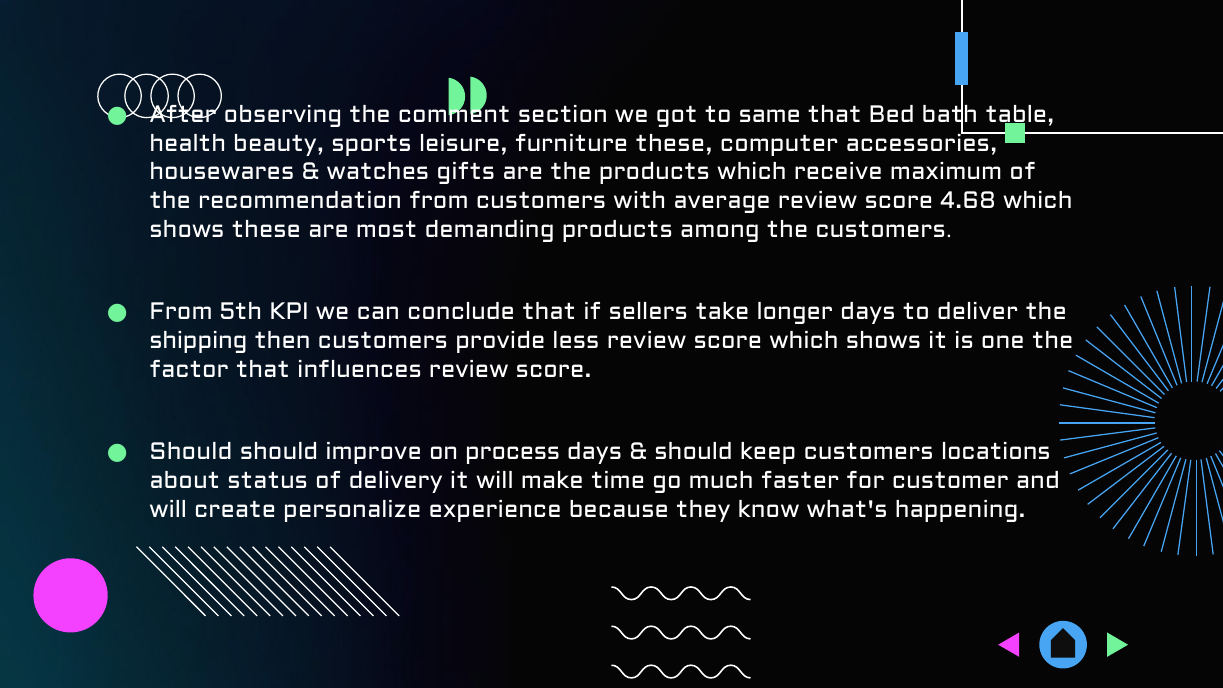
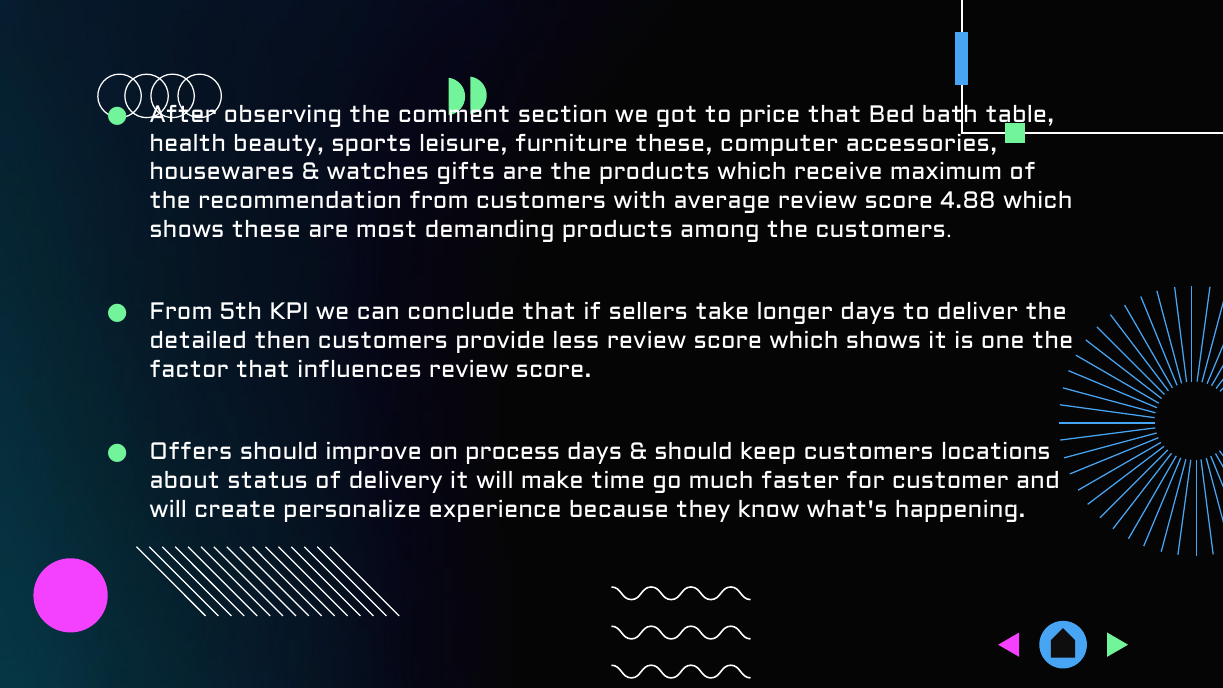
same: same -> price
4.68: 4.68 -> 4.88
shipping: shipping -> detailed
Should at (191, 452): Should -> Offers
